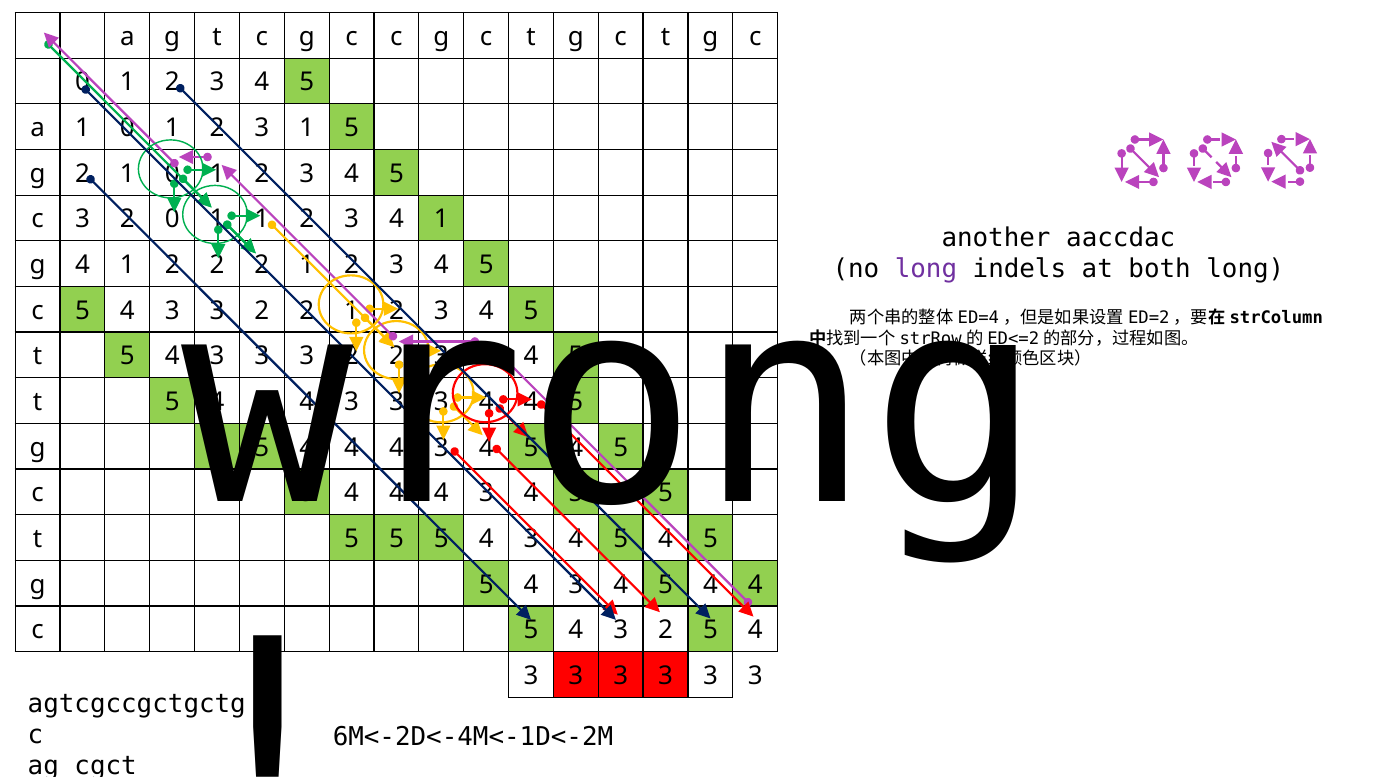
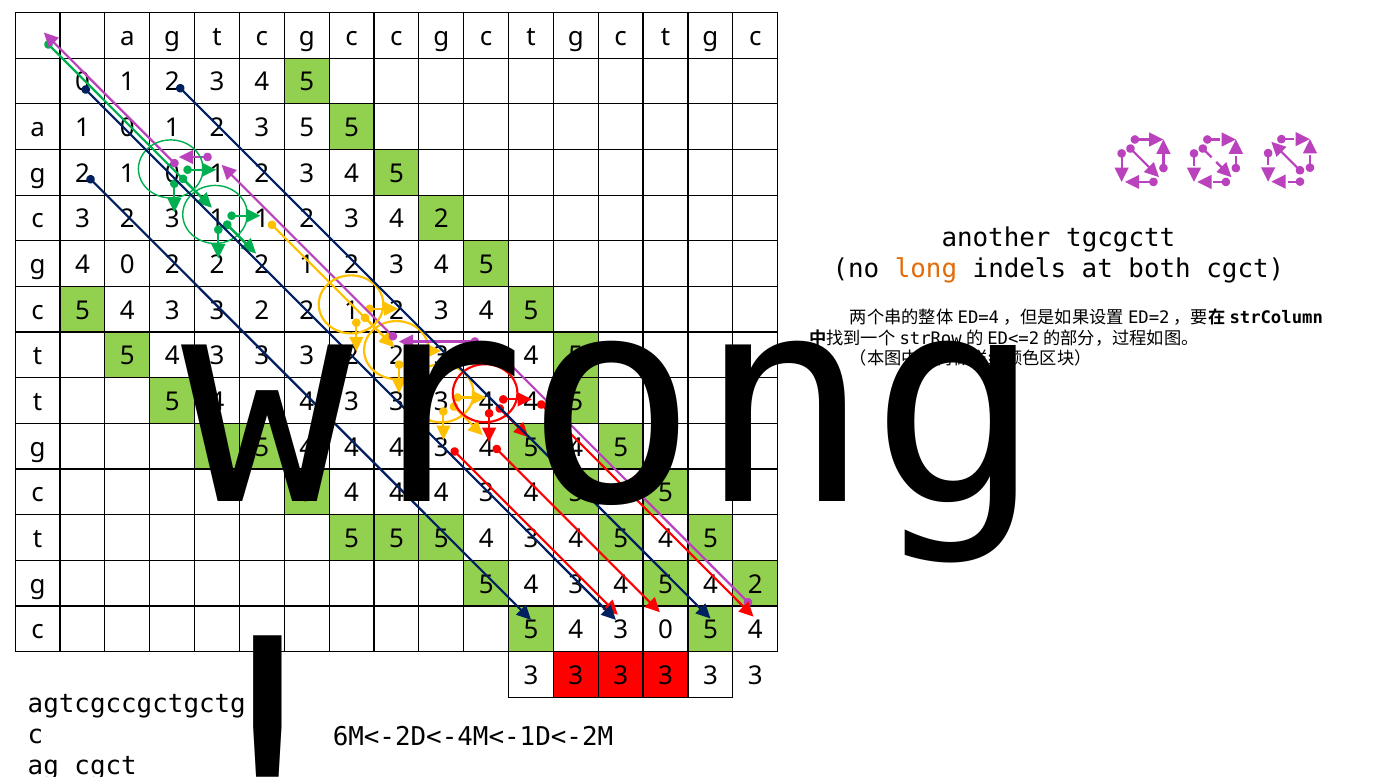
3 1: 1 -> 5
3 2 0: 0 -> 3
3 4 1: 1 -> 2
aaccdac: aaccdac -> tgcgctt
g 4 1: 1 -> 0
long at (926, 269) colour: purple -> orange
both long: long -> cgct
4 5 4 4: 4 -> 2
4 3 2: 2 -> 0
